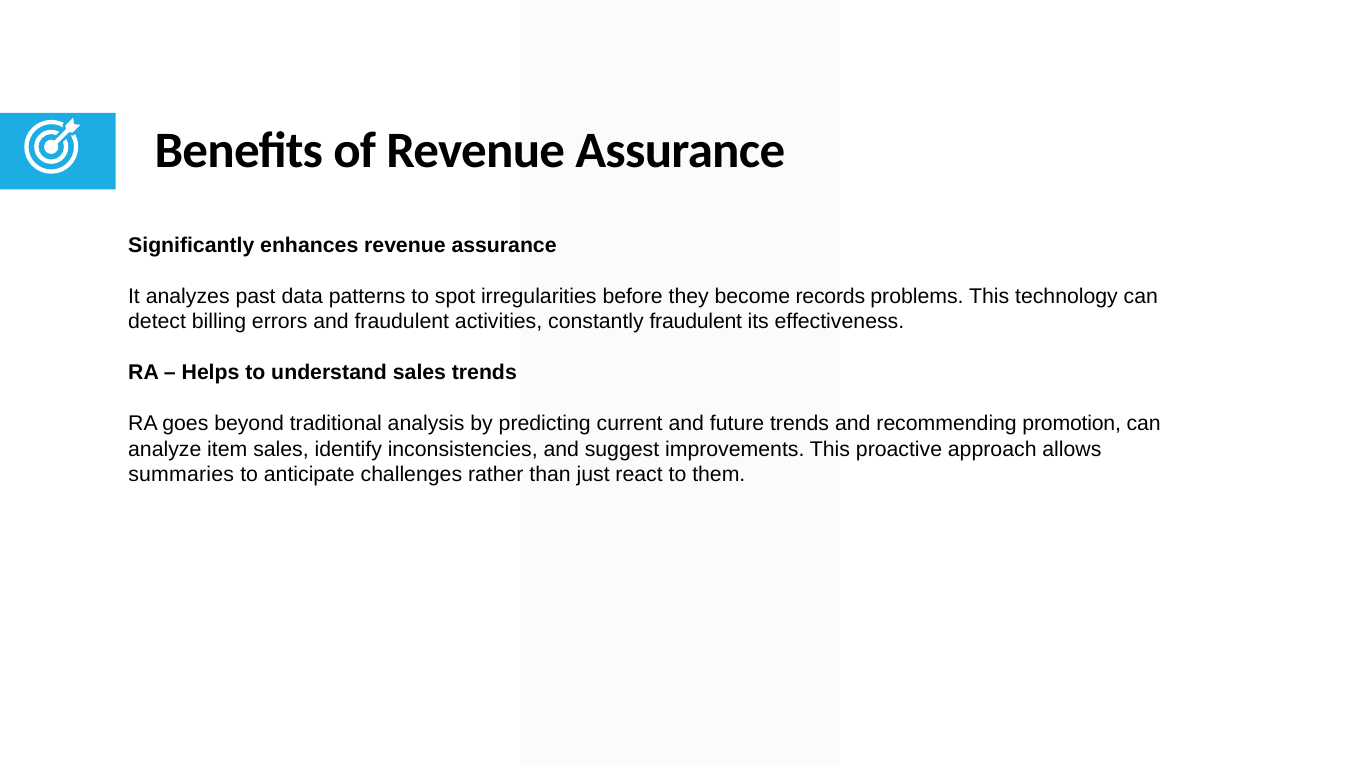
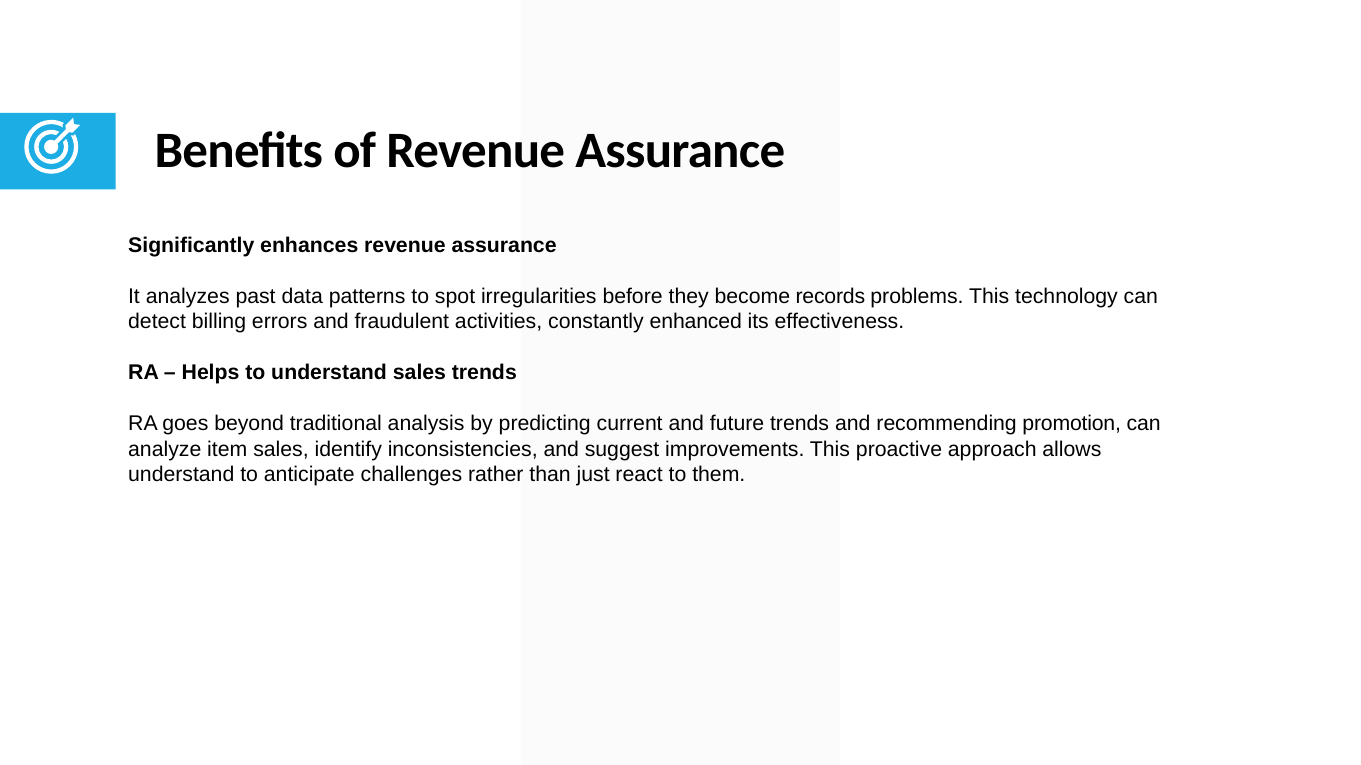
constantly fraudulent: fraudulent -> enhanced
summaries at (181, 475): summaries -> understand
